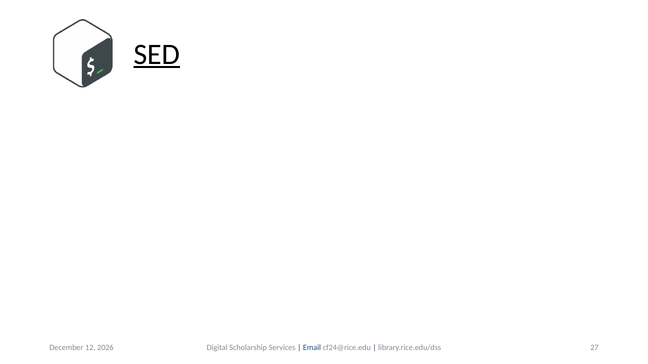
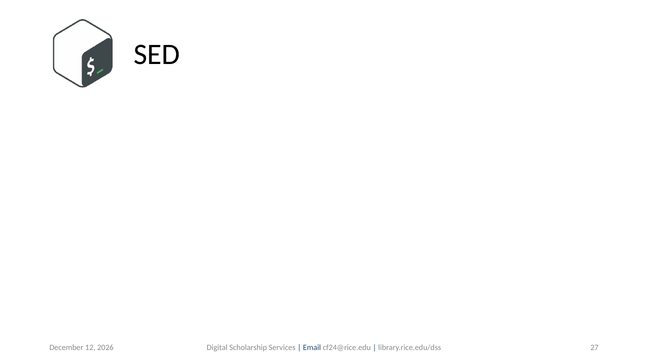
SED underline: present -> none
